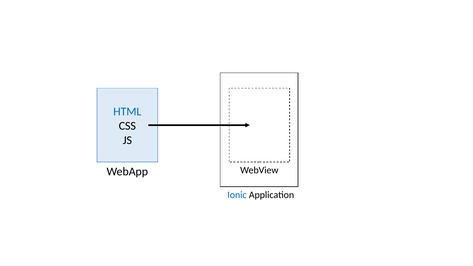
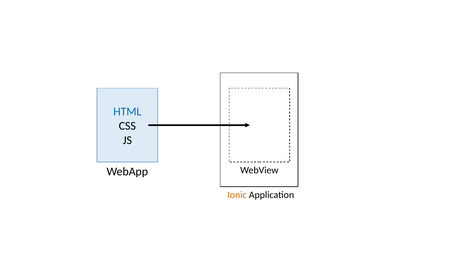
Ionic colour: blue -> orange
